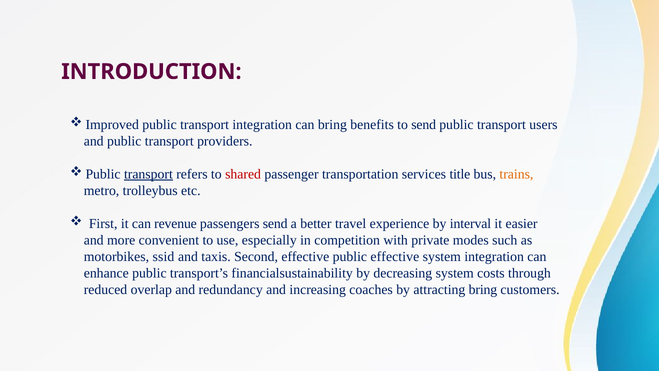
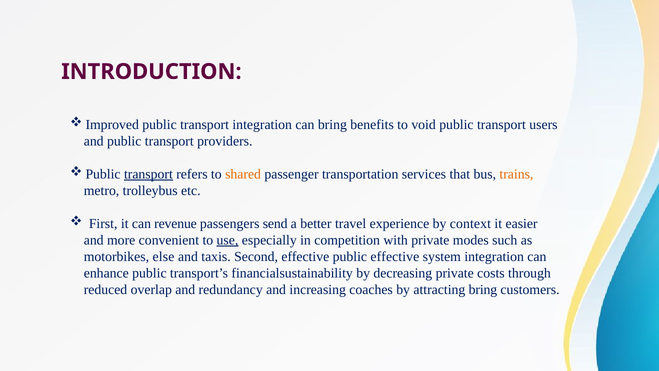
to send: send -> void
shared colour: red -> orange
title: title -> that
interval: interval -> context
use underline: none -> present
ssid: ssid -> else
decreasing system: system -> private
